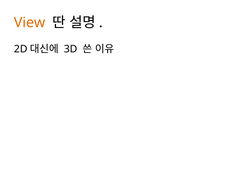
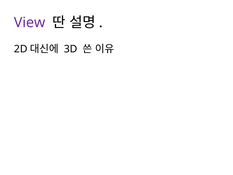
View colour: orange -> purple
